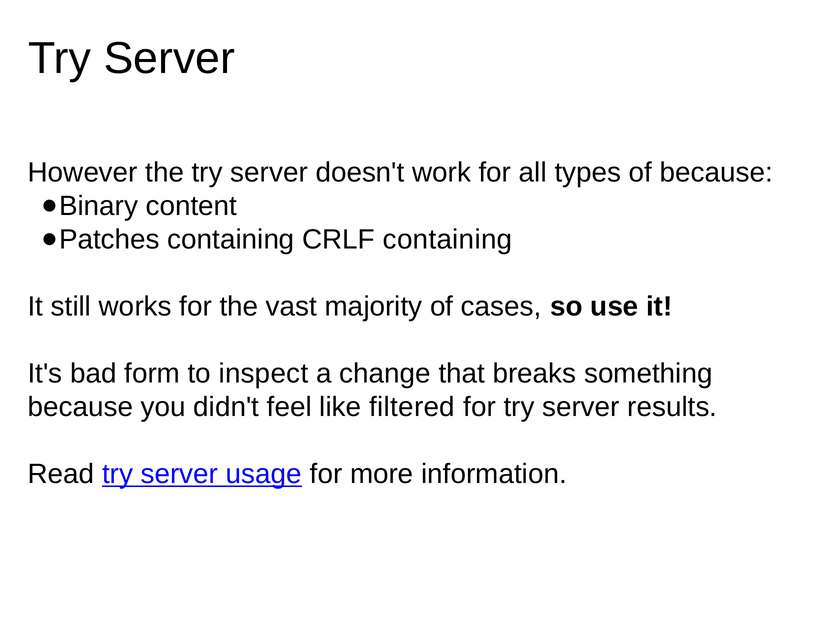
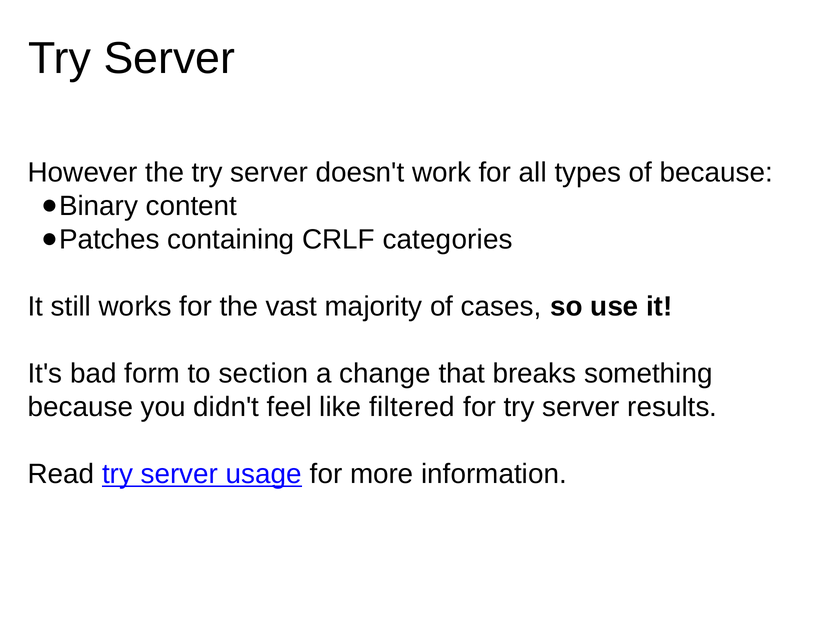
CRLF containing: containing -> categories
inspect: inspect -> section
